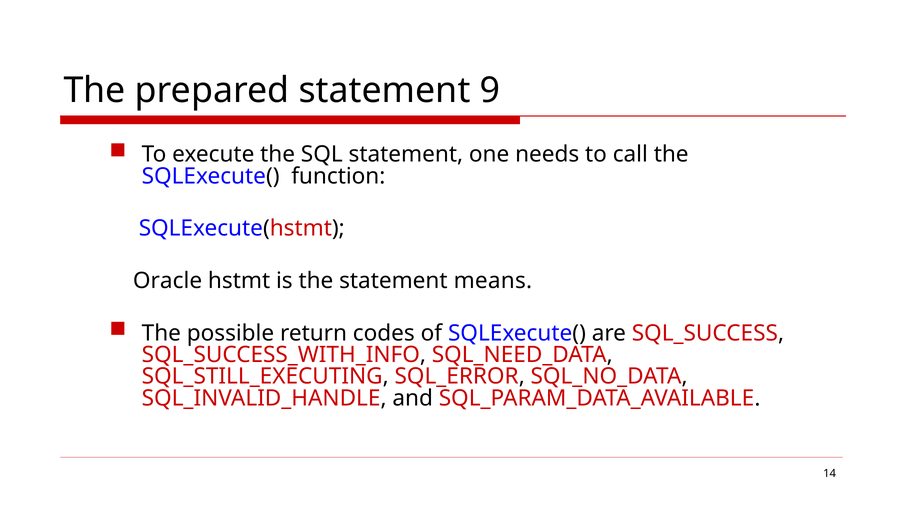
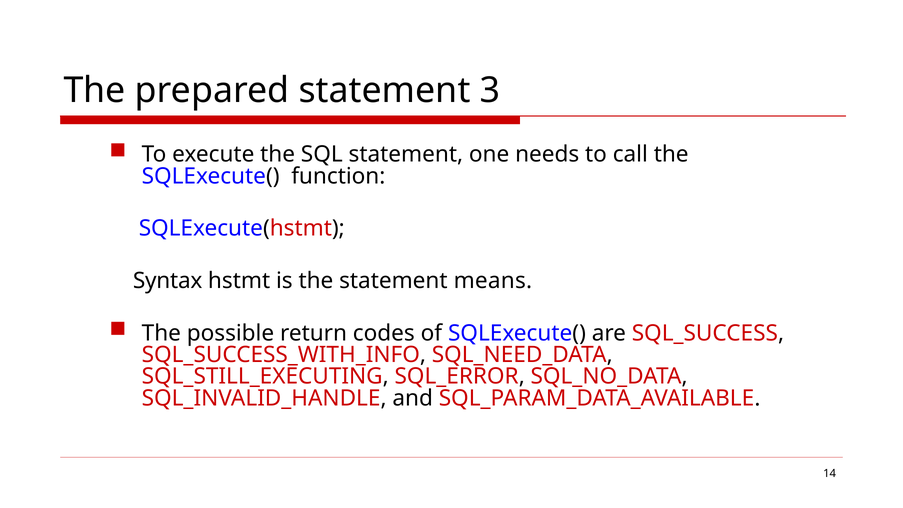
9: 9 -> 3
Oracle: Oracle -> Syntax
